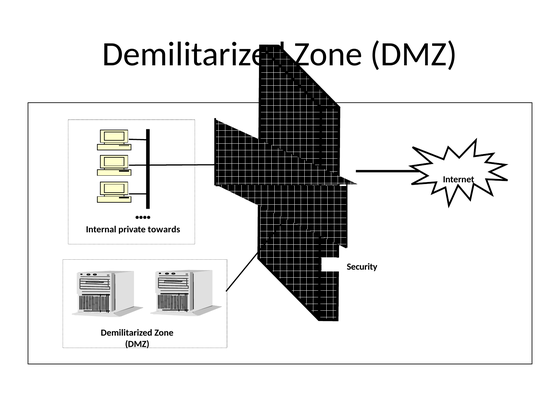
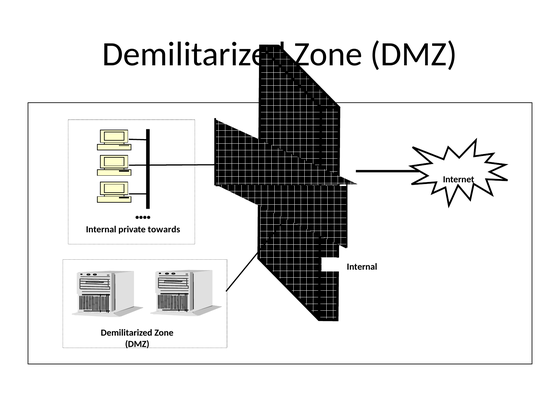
Security at (362, 267): Security -> Internal
